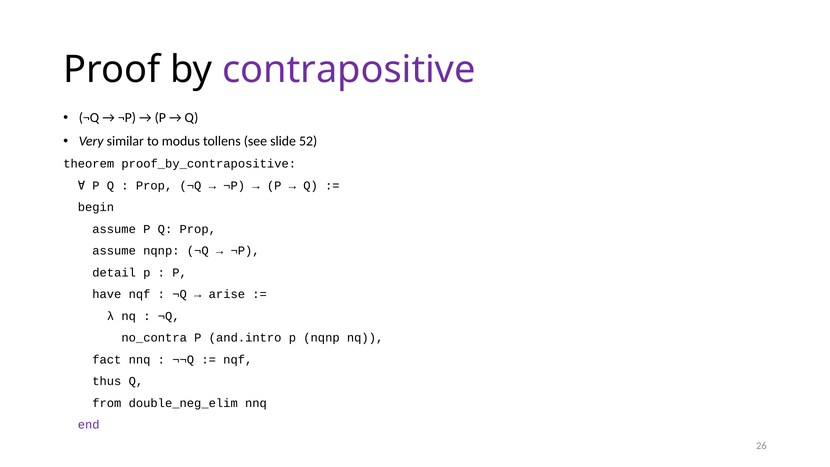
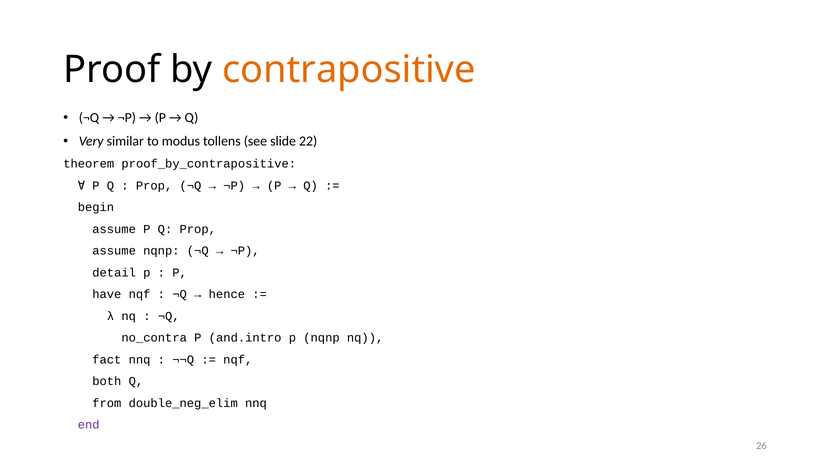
contrapositive colour: purple -> orange
52: 52 -> 22
arise: arise -> hence
thus: thus -> both
